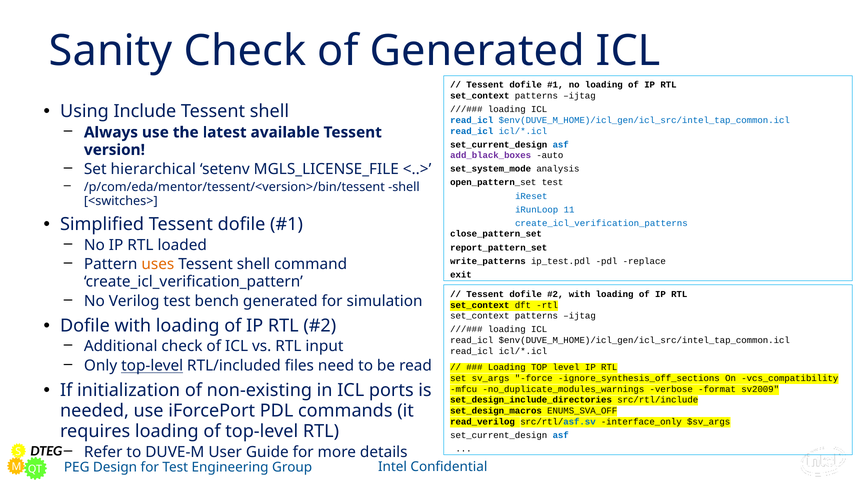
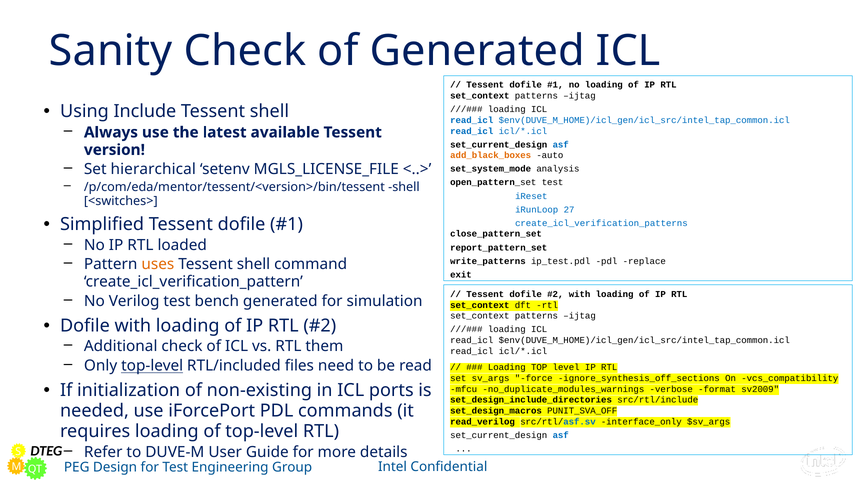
add_black_boxes colour: purple -> orange
11: 11 -> 27
input: input -> them
ENUMS_SVA_OFF: ENUMS_SVA_OFF -> PUNIT_SVA_OFF
